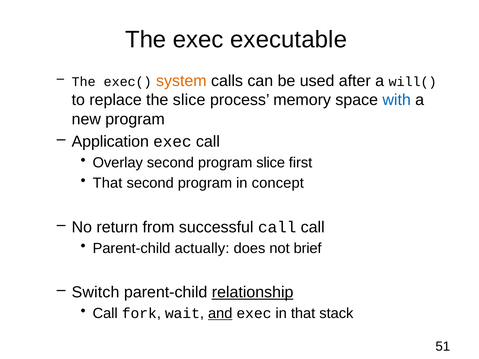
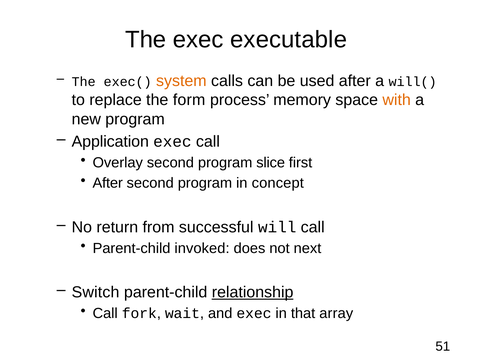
the slice: slice -> form
with colour: blue -> orange
That at (108, 183): That -> After
successful call: call -> will
actually: actually -> invoked
brief: brief -> next
and underline: present -> none
stack: stack -> array
